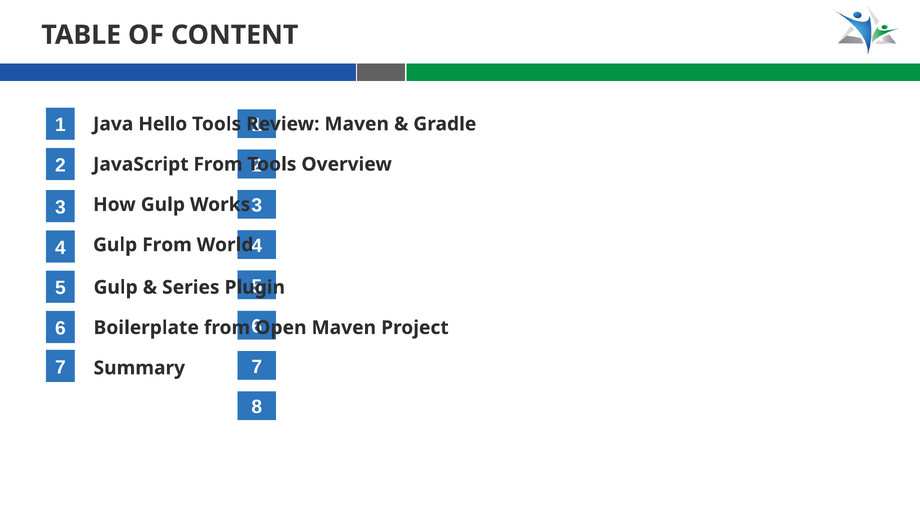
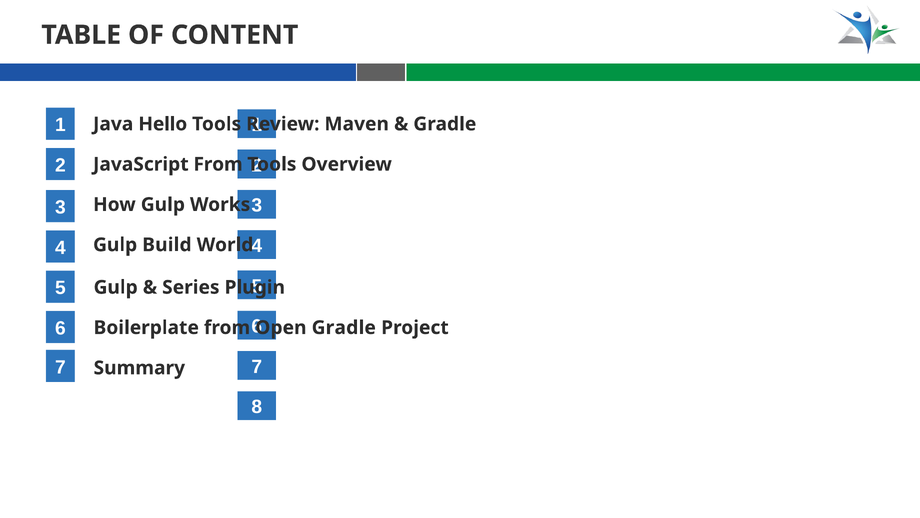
Gulp From: From -> Build
Maven at (344, 327): Maven -> Gradle
